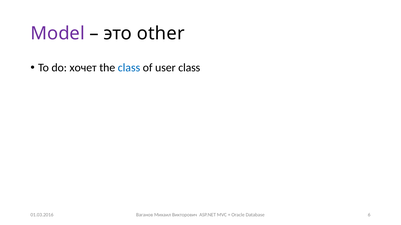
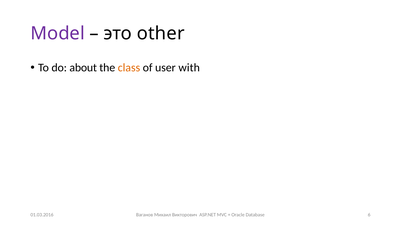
хочет: хочет -> about
class at (129, 68) colour: blue -> orange
user class: class -> with
